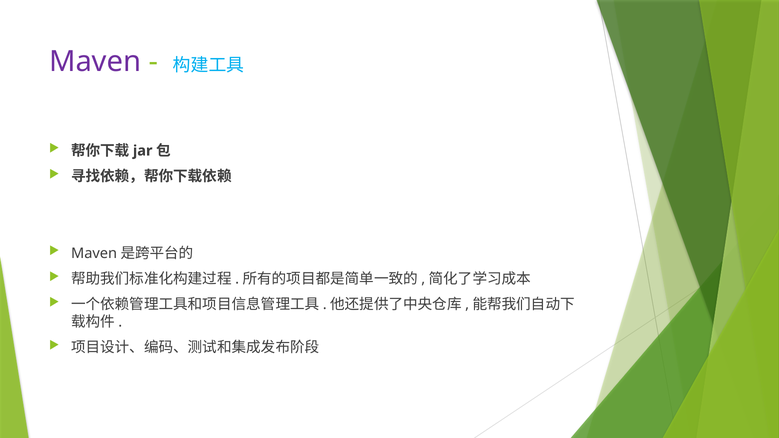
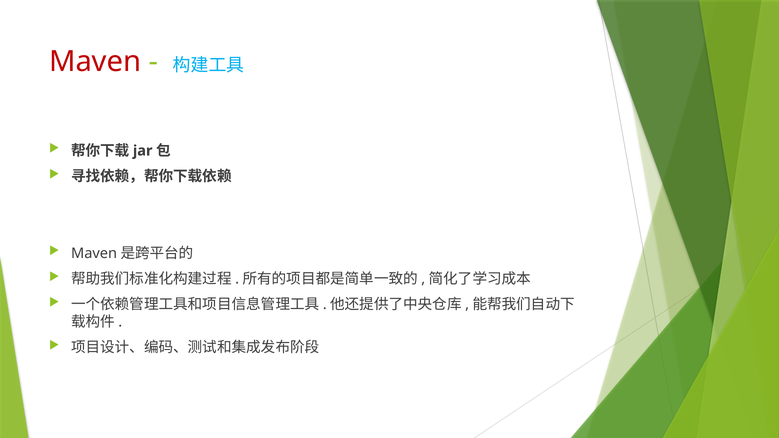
Maven colour: purple -> red
